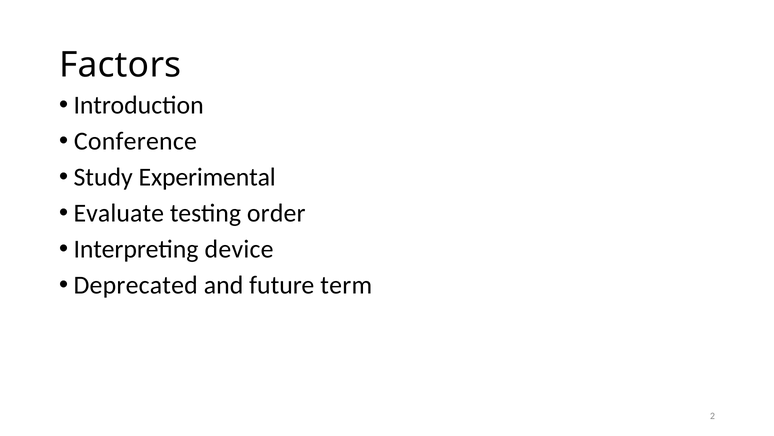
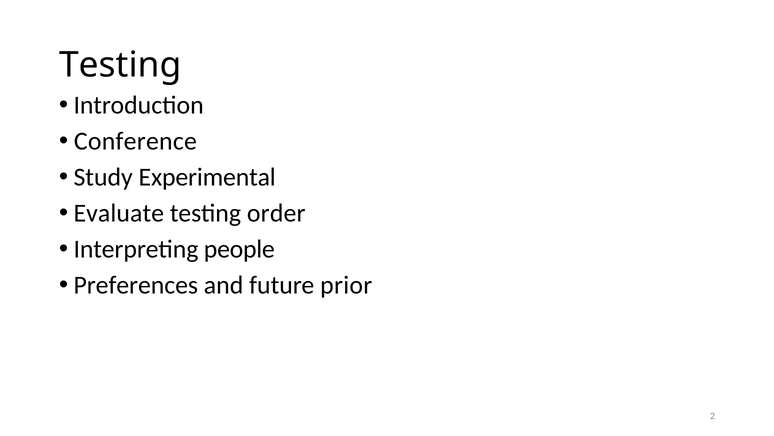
Factors at (120, 65): Factors -> Testing
device: device -> people
Deprecated: Deprecated -> Preferences
term: term -> prior
